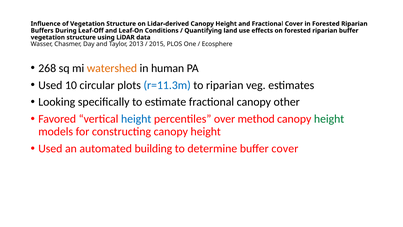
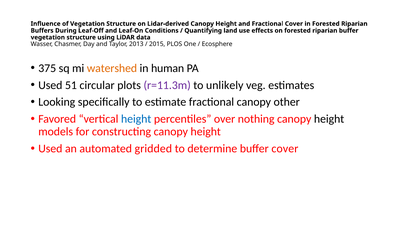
268: 268 -> 375
10: 10 -> 51
r=11.3m colour: blue -> purple
to riparian: riparian -> unlikely
method: method -> nothing
height at (329, 119) colour: green -> black
building: building -> gridded
